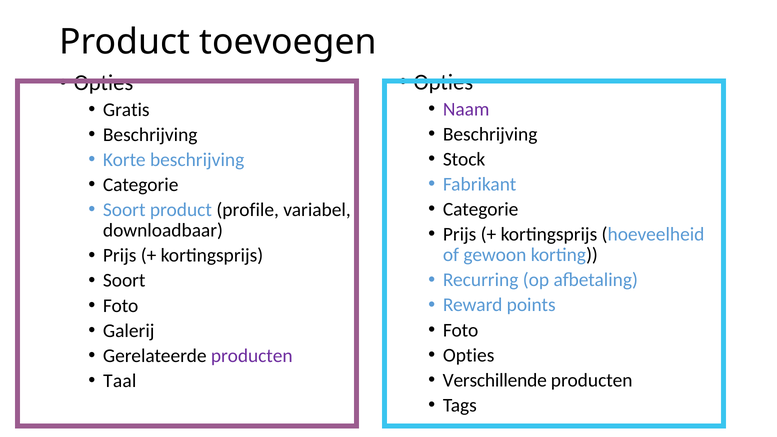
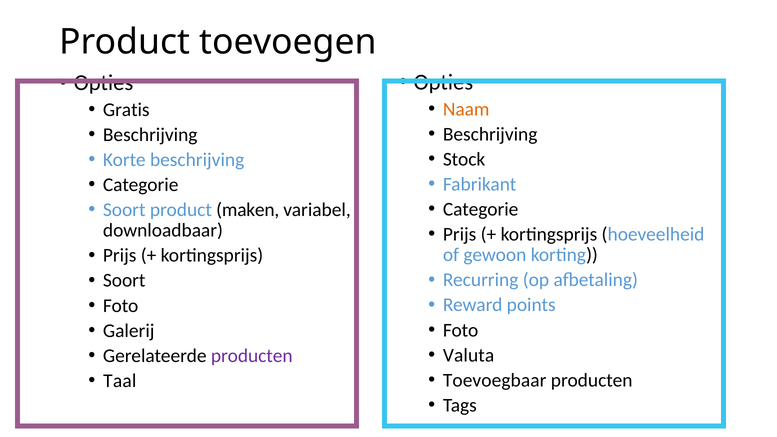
Naam colour: purple -> orange
profile: profile -> maken
Opties at (469, 355): Opties -> Valuta
Verschillende: Verschillende -> Toevoegbaar
